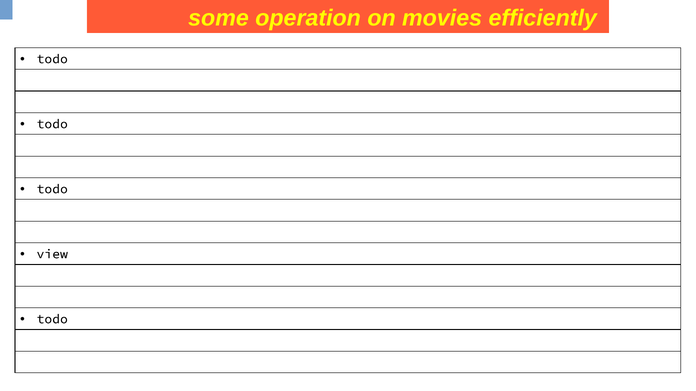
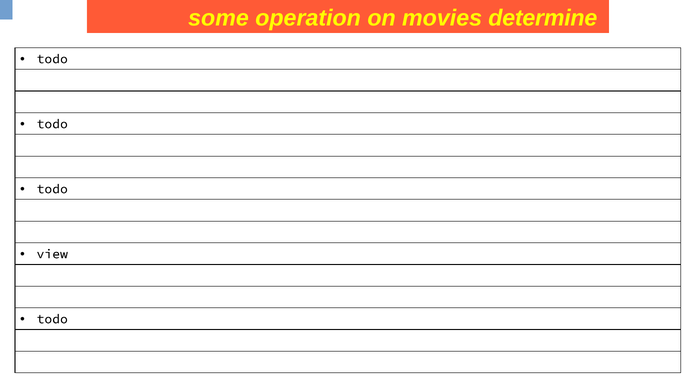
efficiently: efficiently -> determine
